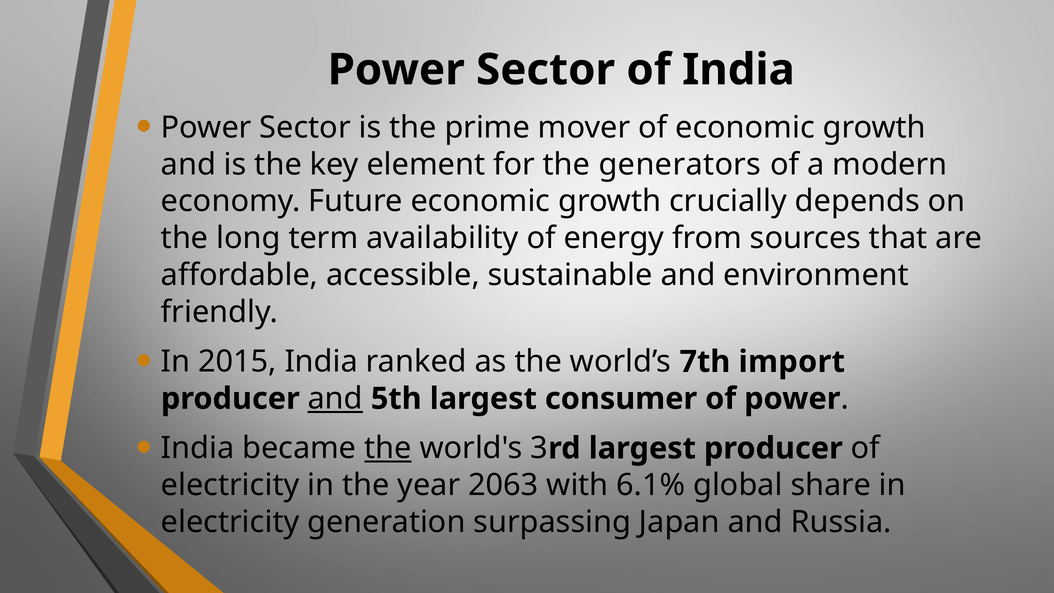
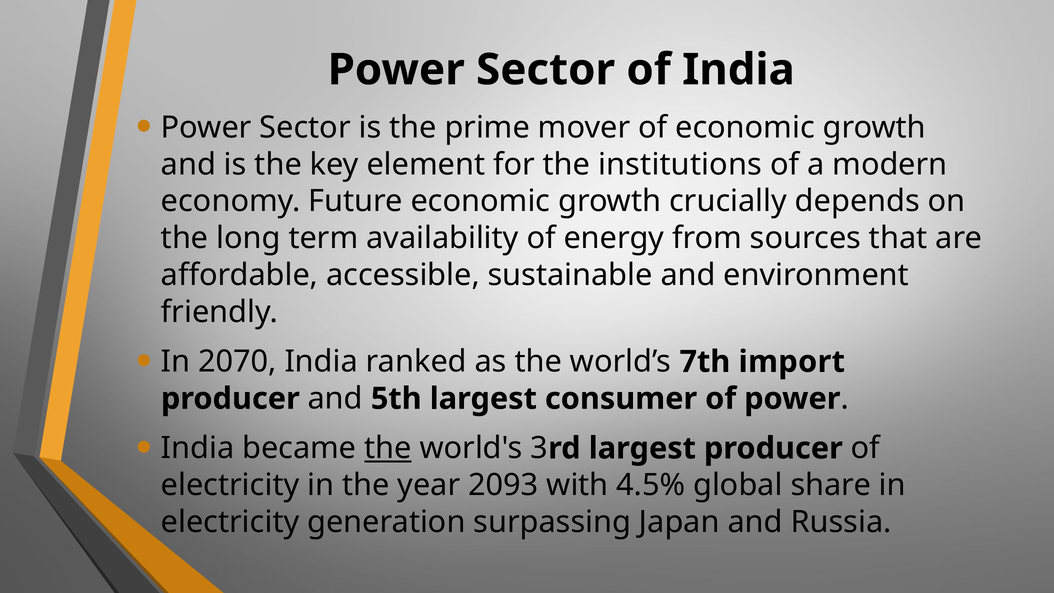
generators: generators -> institutions
2015: 2015 -> 2070
and at (335, 399) underline: present -> none
2063: 2063 -> 2093
6.1%: 6.1% -> 4.5%
